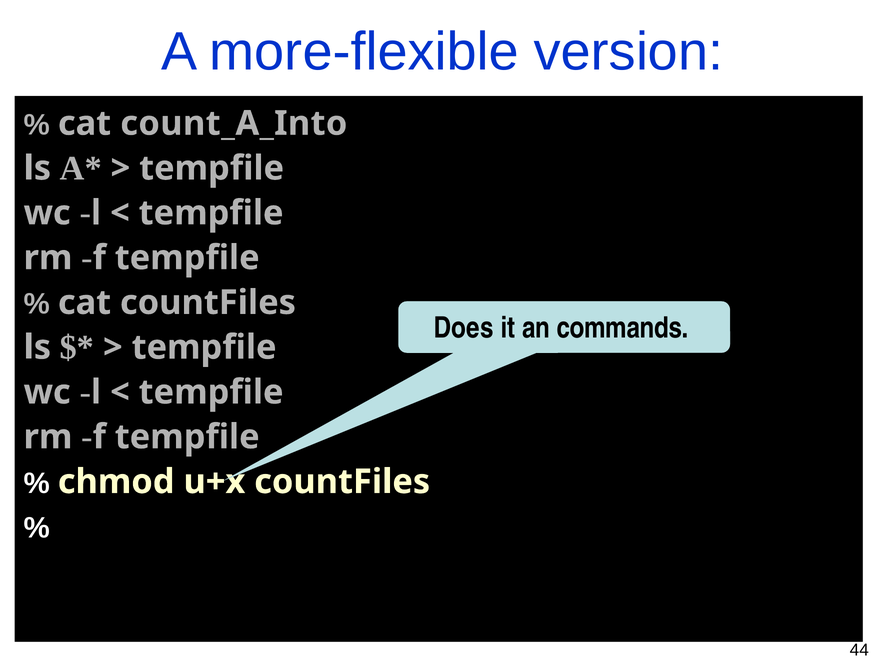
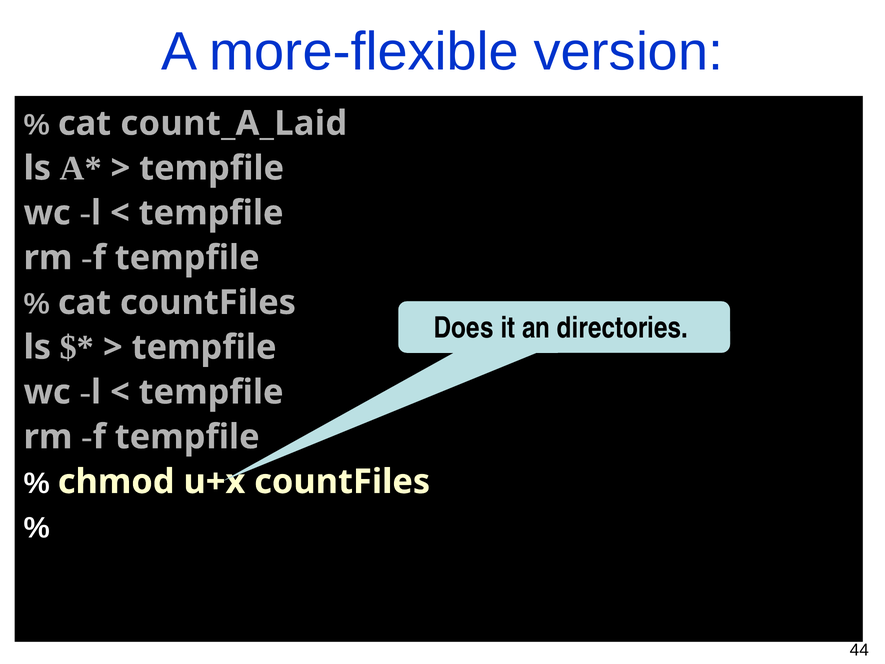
count_A_Into: count_A_Into -> count_A_Laid
commands: commands -> directories
